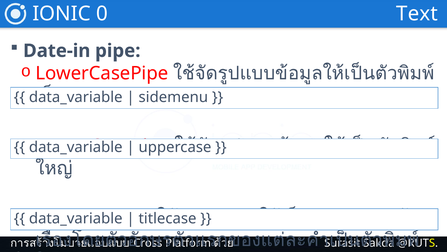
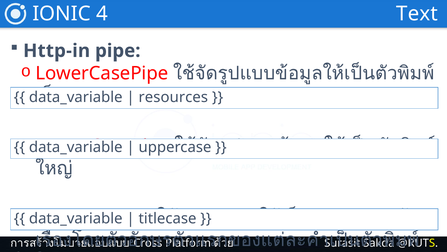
0: 0 -> 4
Date-in: Date-in -> Http-in
sidemenu: sidemenu -> resources
